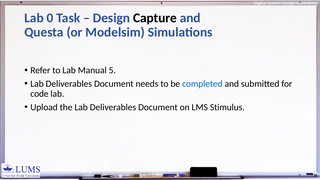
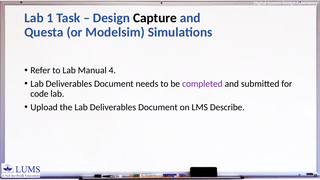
0 at (50, 18): 0 -> 1
5: 5 -> 4
completed colour: blue -> purple
Stimulus: Stimulus -> Describe
